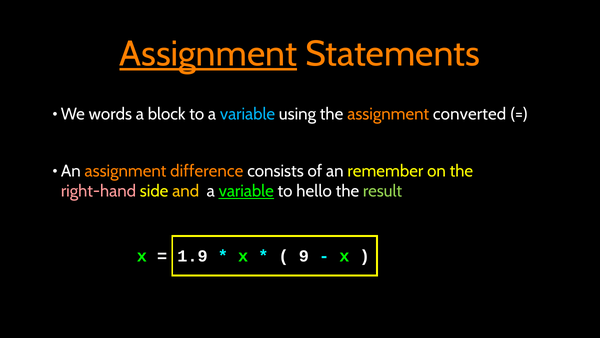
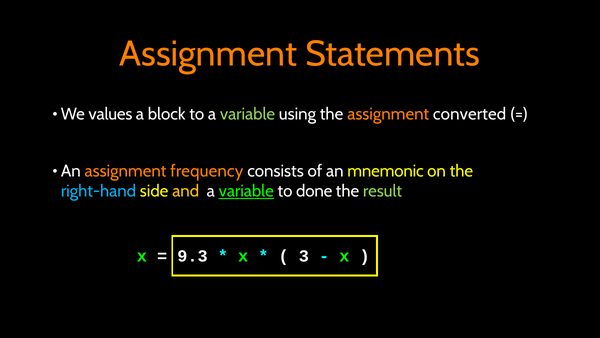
Assignment at (208, 54) underline: present -> none
words: words -> values
variable at (248, 114) colour: light blue -> light green
difference: difference -> frequency
remember: remember -> mnemonic
right-hand colour: pink -> light blue
hello: hello -> done
1.9: 1.9 -> 9.3
9: 9 -> 3
